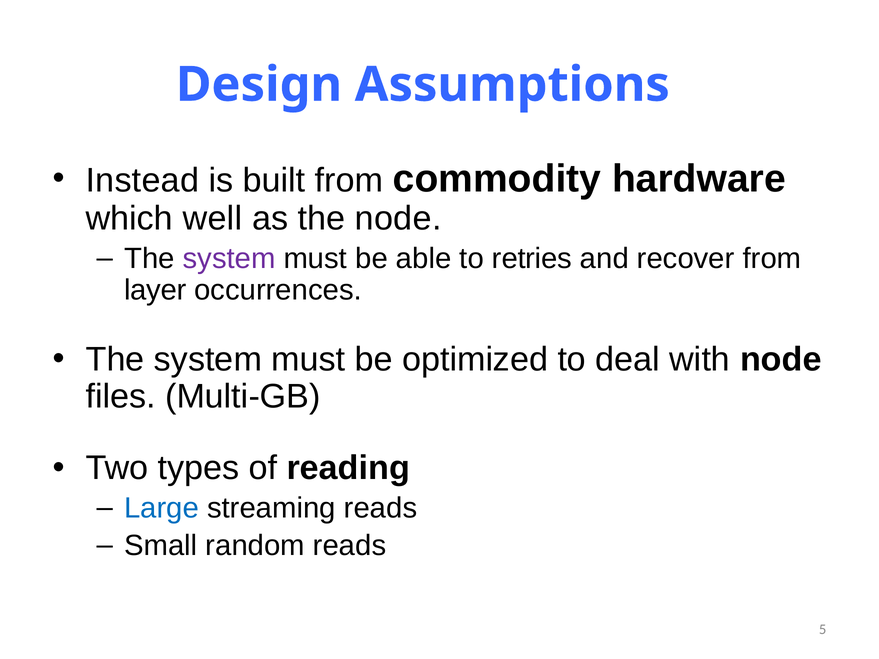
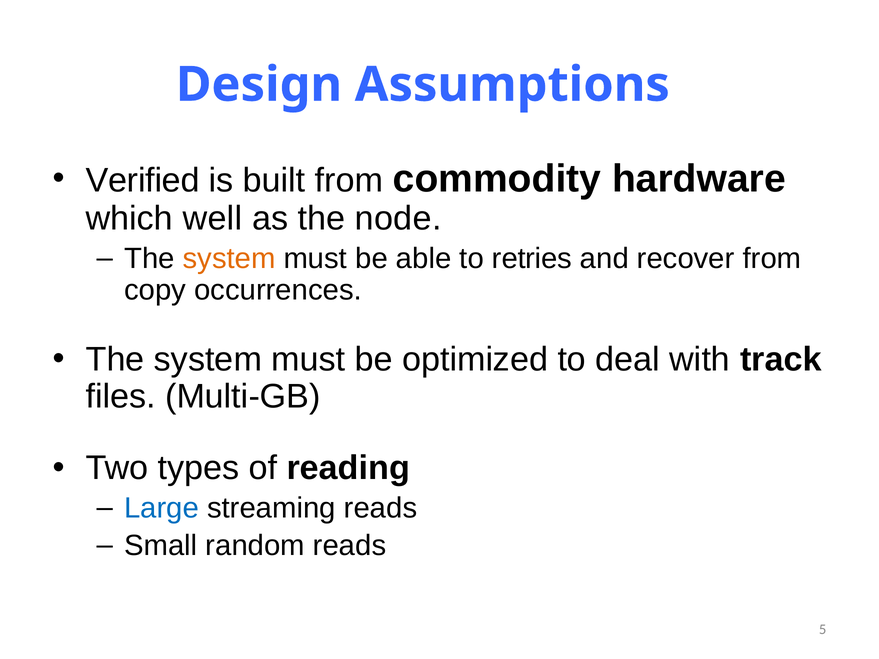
Instead: Instead -> Verified
system at (229, 259) colour: purple -> orange
layer: layer -> copy
with node: node -> track
